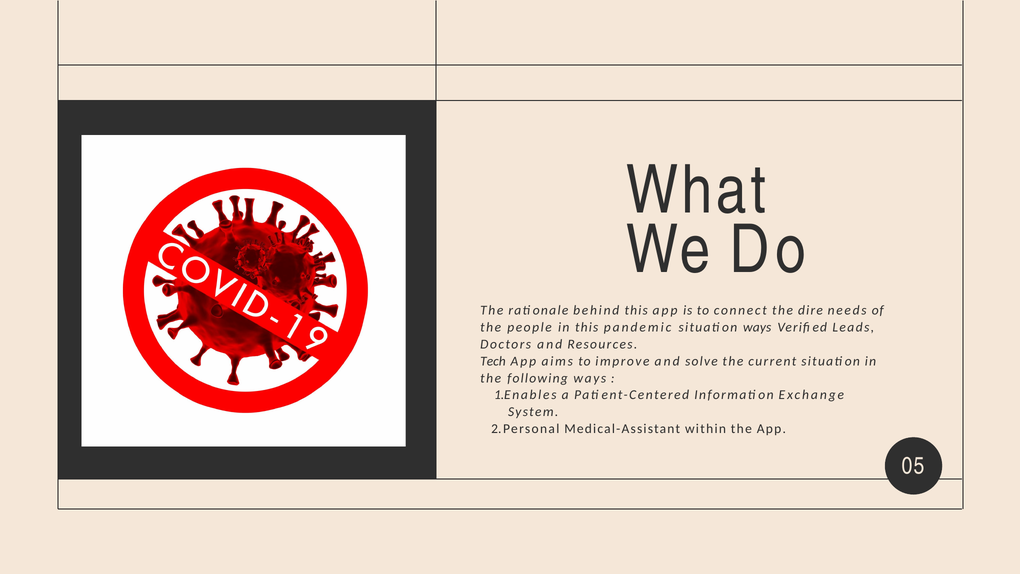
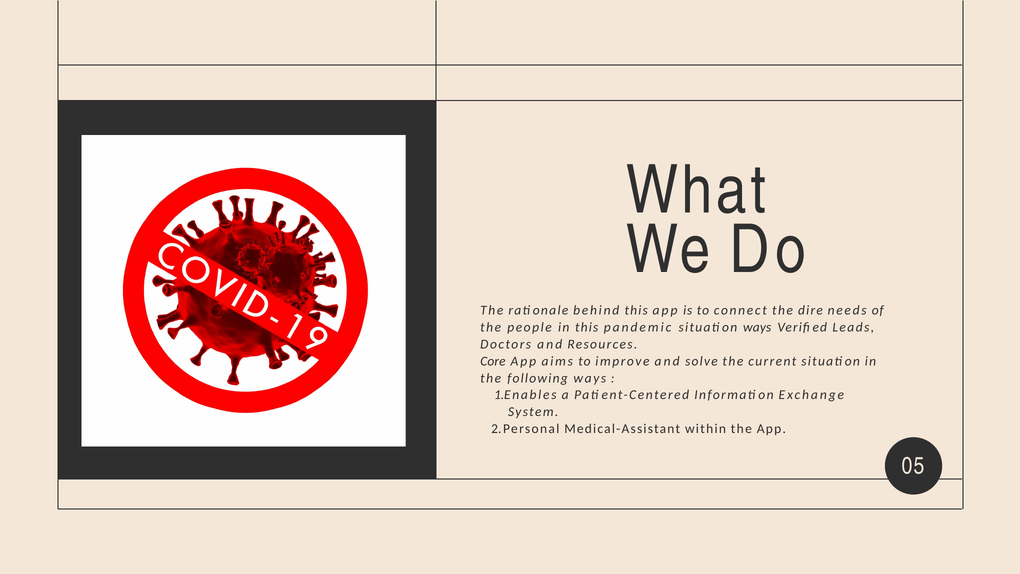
Tech: Tech -> Core
